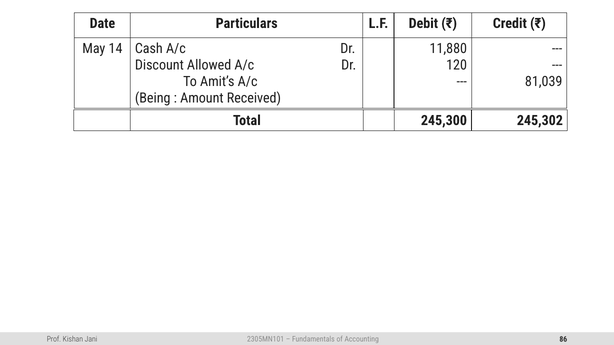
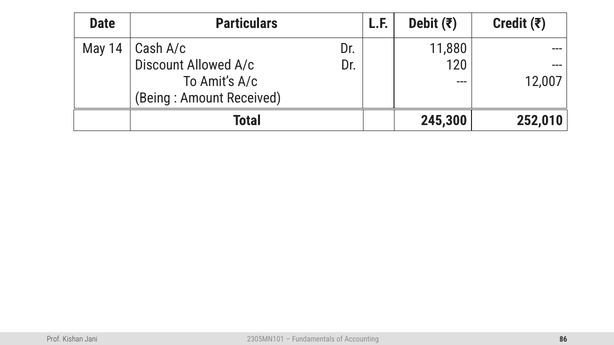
81,039: 81,039 -> 12,007
245,302: 245,302 -> 252,010
